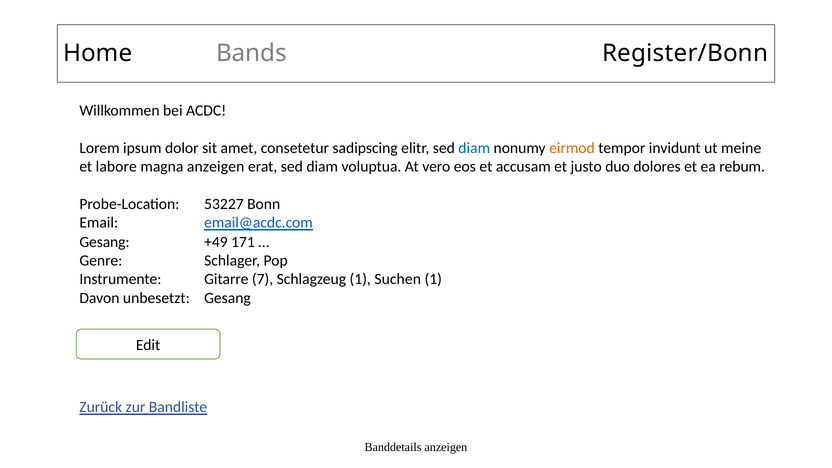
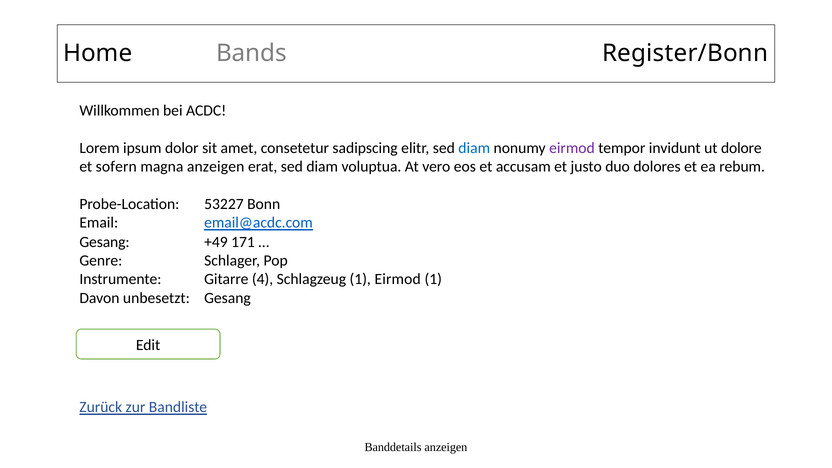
eirmod at (572, 148) colour: orange -> purple
meine: meine -> dolore
labore: labore -> sofern
7: 7 -> 4
1 Suchen: Suchen -> Eirmod
